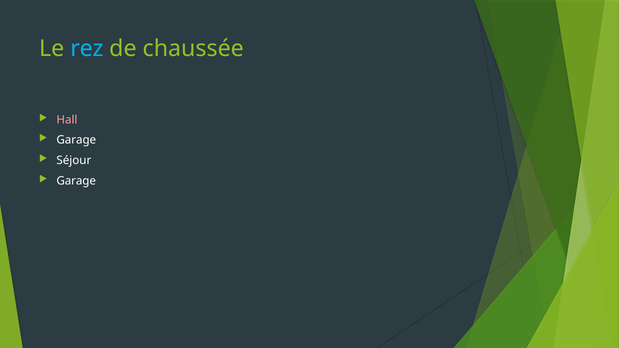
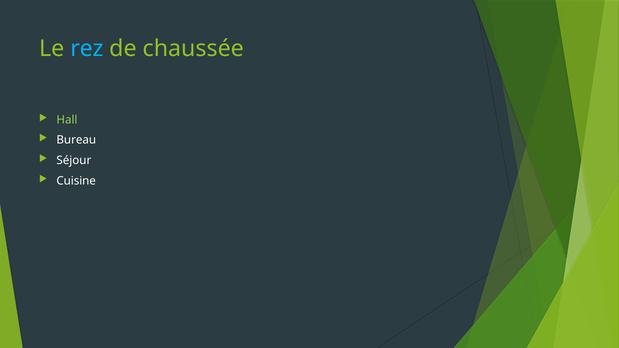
Hall colour: pink -> light green
Garage at (76, 140): Garage -> Bureau
Garage at (76, 181): Garage -> Cuisine
